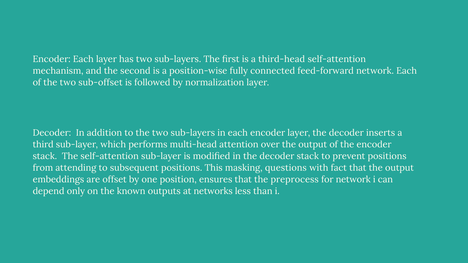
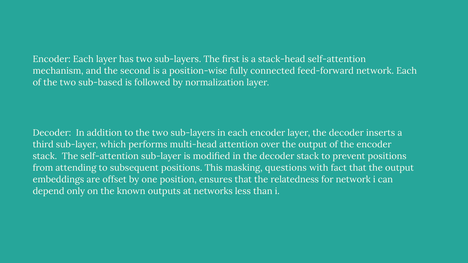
third-head: third-head -> stack-head
sub-offset: sub-offset -> sub-based
preprocess: preprocess -> relatedness
